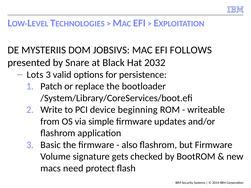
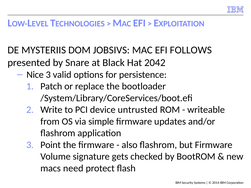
2032: 2032 -> 2042
Lots: Lots -> Nice
beginning: beginning -> untrusted
Basic: Basic -> Point
